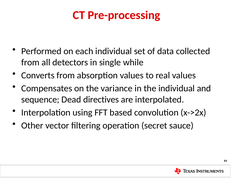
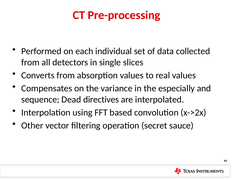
while: while -> slices
the individual: individual -> especially
